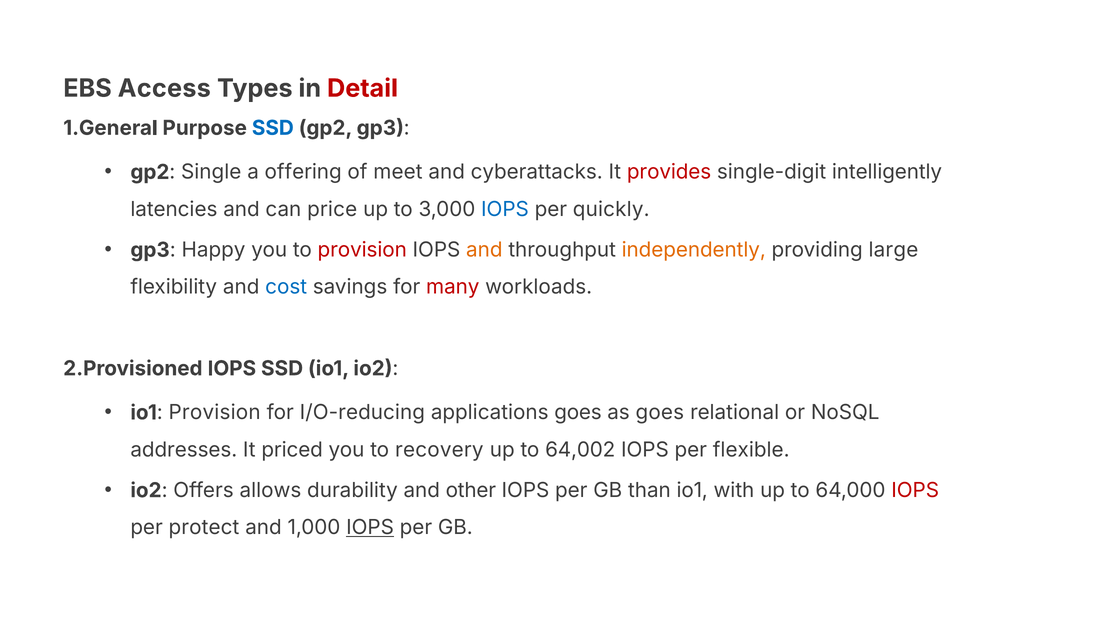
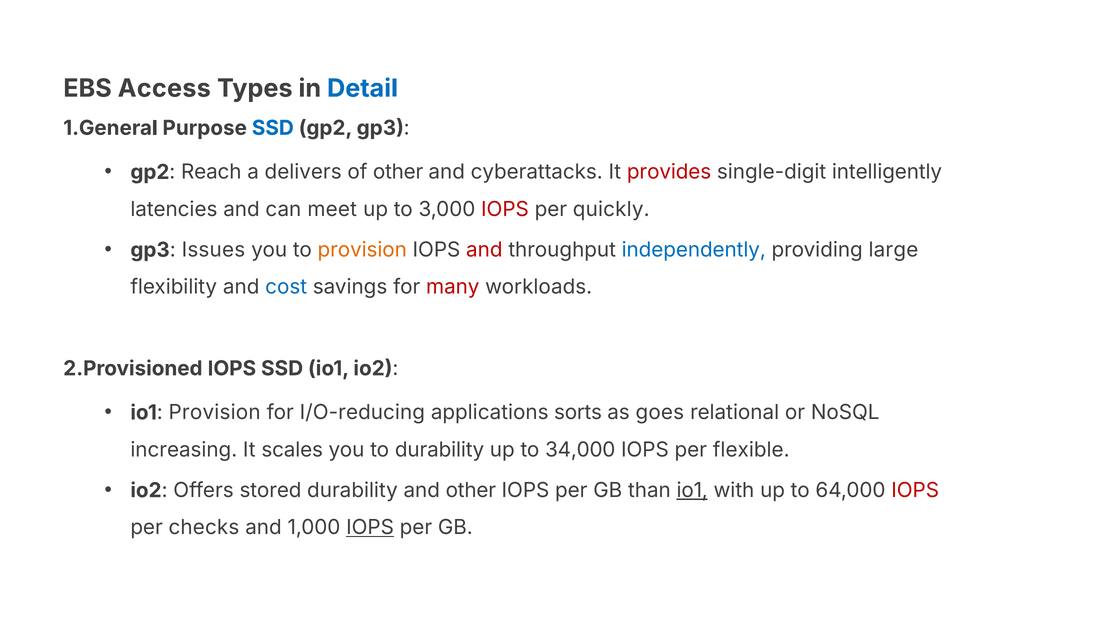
Detail colour: red -> blue
Single: Single -> Reach
offering: offering -> delivers
of meet: meet -> other
price: price -> meet
IOPS at (505, 209) colour: blue -> red
Happy: Happy -> Issues
provision at (362, 250) colour: red -> orange
and at (484, 250) colour: orange -> red
independently colour: orange -> blue
applications goes: goes -> sorts
addresses: addresses -> increasing
priced: priced -> scales
to recovery: recovery -> durability
64,002: 64,002 -> 34,000
allows: allows -> stored
io1 at (692, 490) underline: none -> present
protect: protect -> checks
